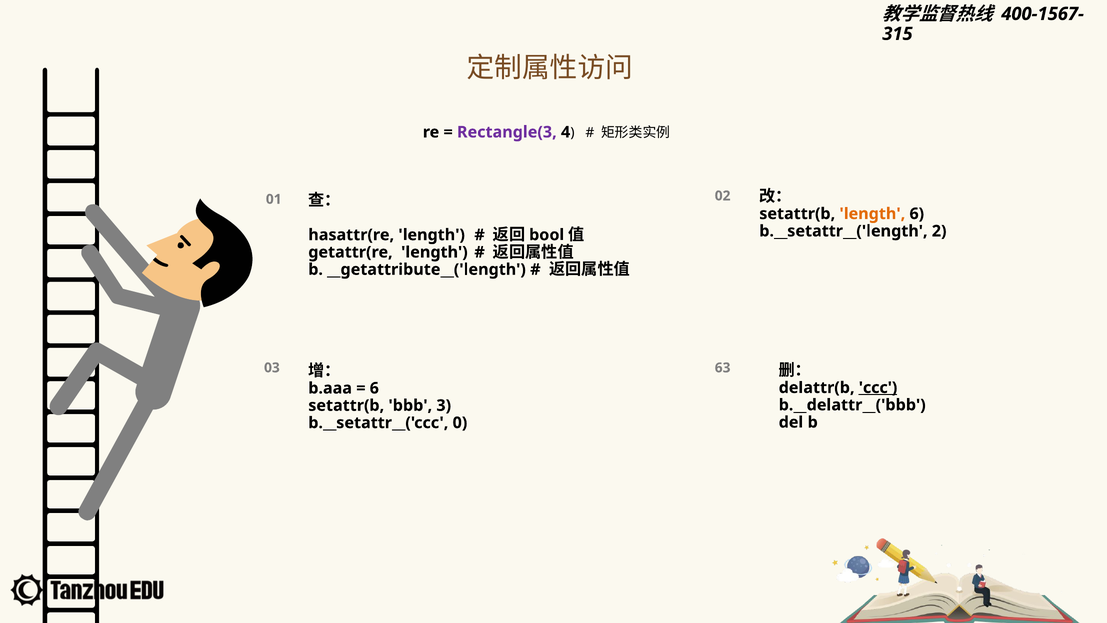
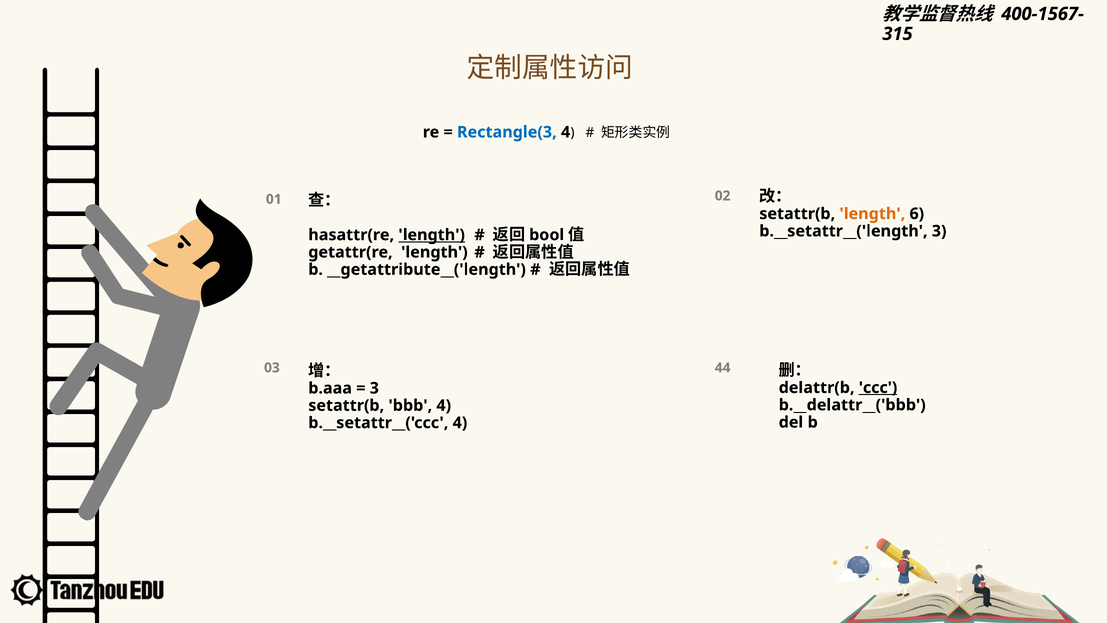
Rectangle(3 colour: purple -> blue
b.__setattr__('length 2: 2 -> 3
length at (432, 235) underline: none -> present
63: 63 -> 44
6 at (374, 388): 6 -> 3
bbb 3: 3 -> 4
b.__setattr__('ccc 0: 0 -> 4
